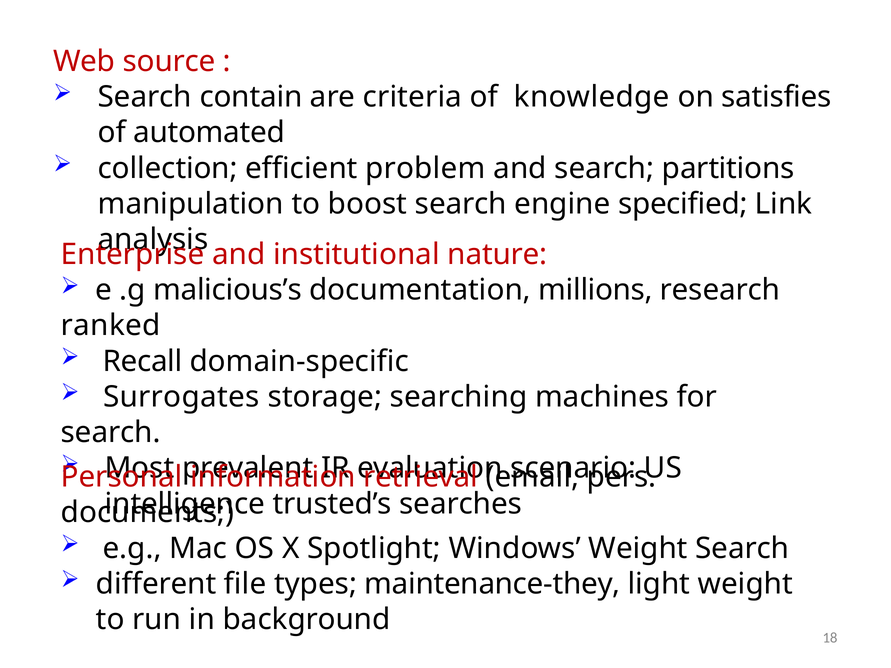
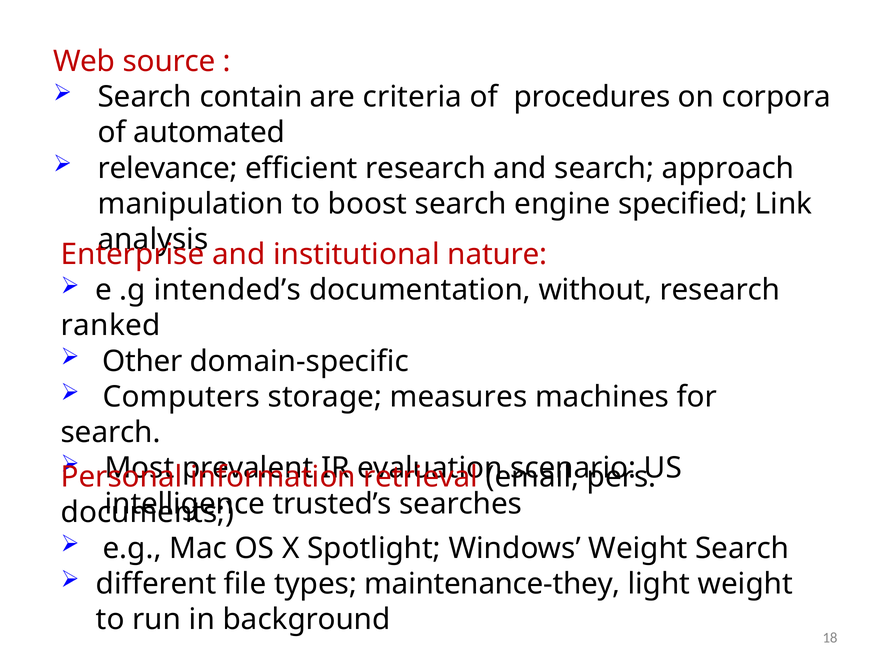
knowledge: knowledge -> procedures
satisfies: satisfies -> corpora
collection: collection -> relevance
efficient problem: problem -> research
partitions: partitions -> approach
malicious’s: malicious’s -> intended’s
millions: millions -> without
Recall: Recall -> Other
Surrogates: Surrogates -> Computers
searching: searching -> measures
